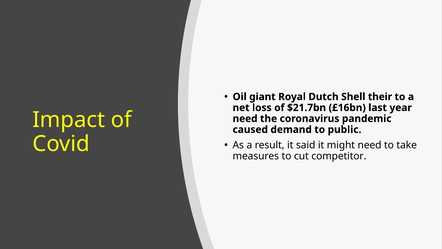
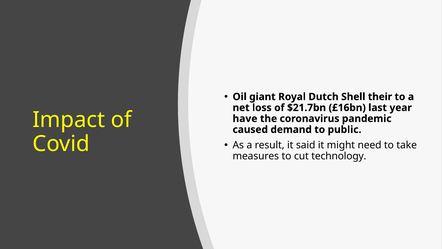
need at (245, 118): need -> have
competitor: competitor -> technology
